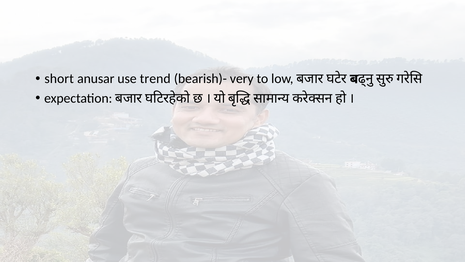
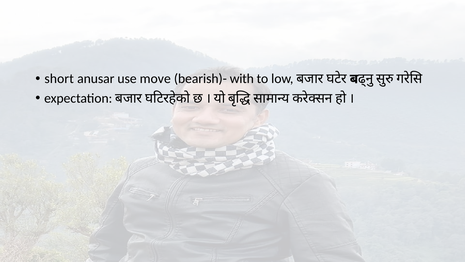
trend: trend -> move
very: very -> with
